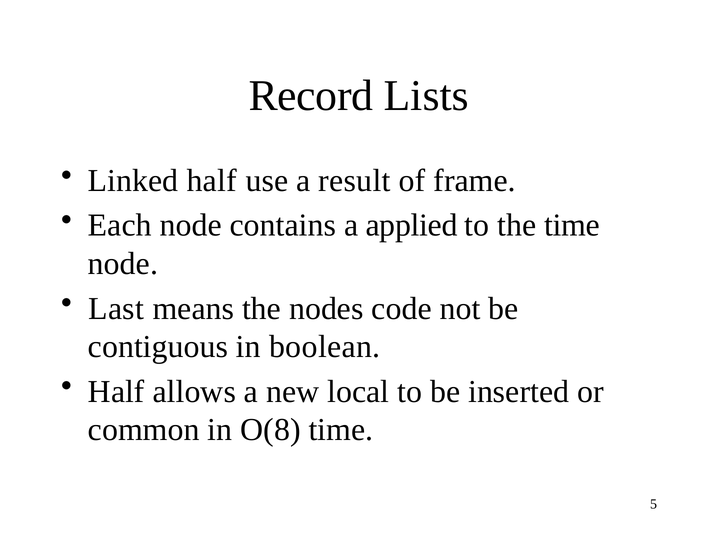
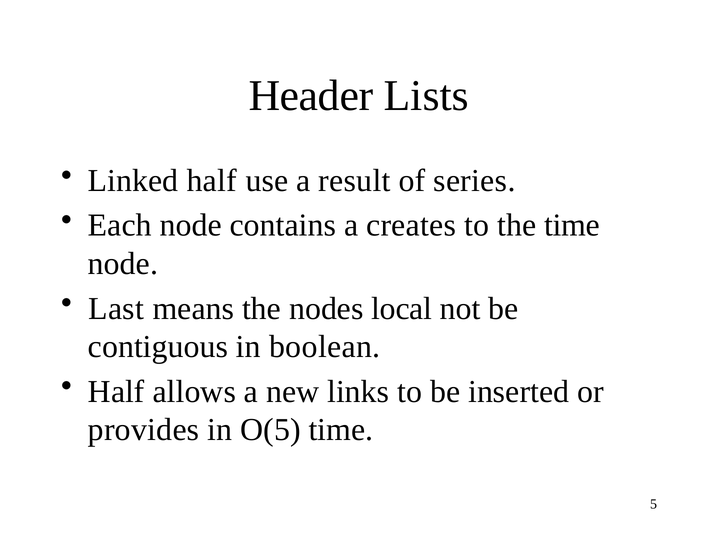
Record: Record -> Header
frame: frame -> series
applied: applied -> creates
code: code -> local
local: local -> links
common: common -> provides
O(8: O(8 -> O(5
